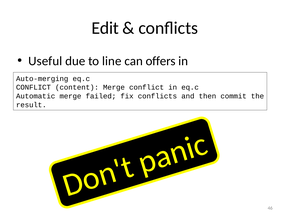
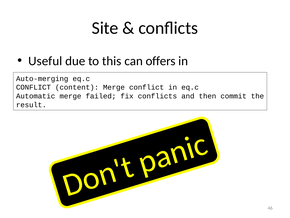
Edit: Edit -> Site
line: line -> this
